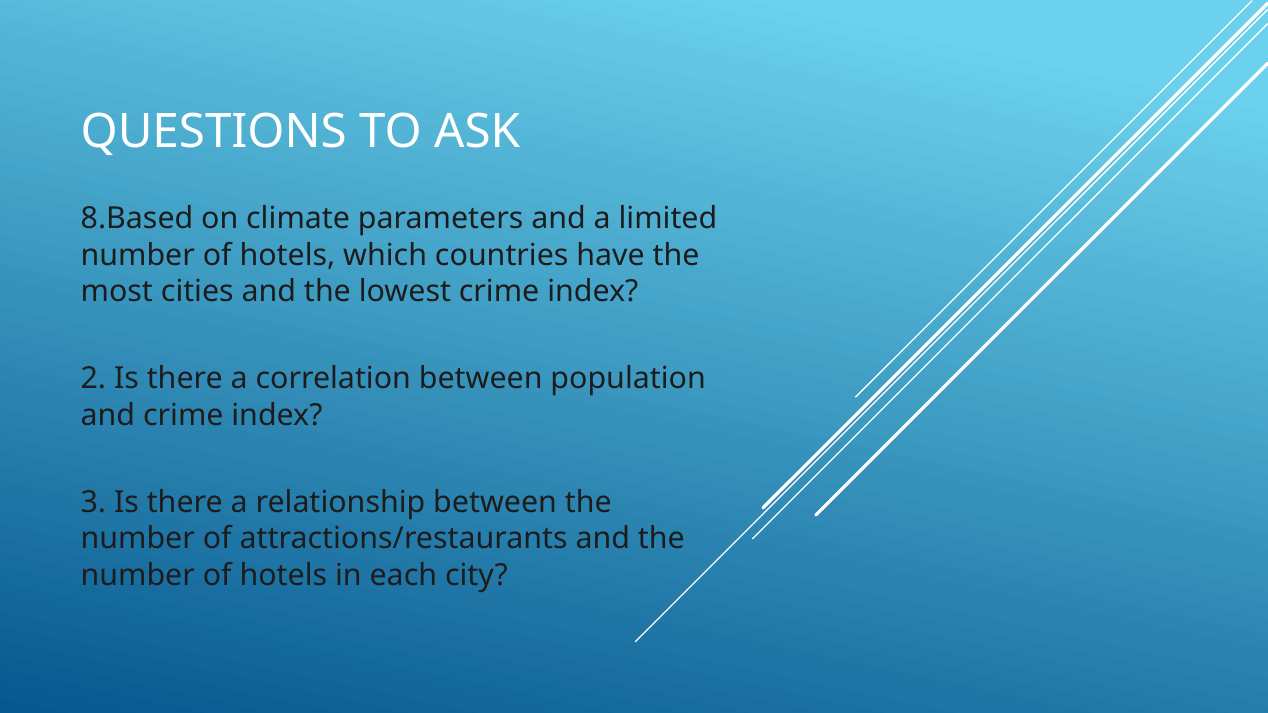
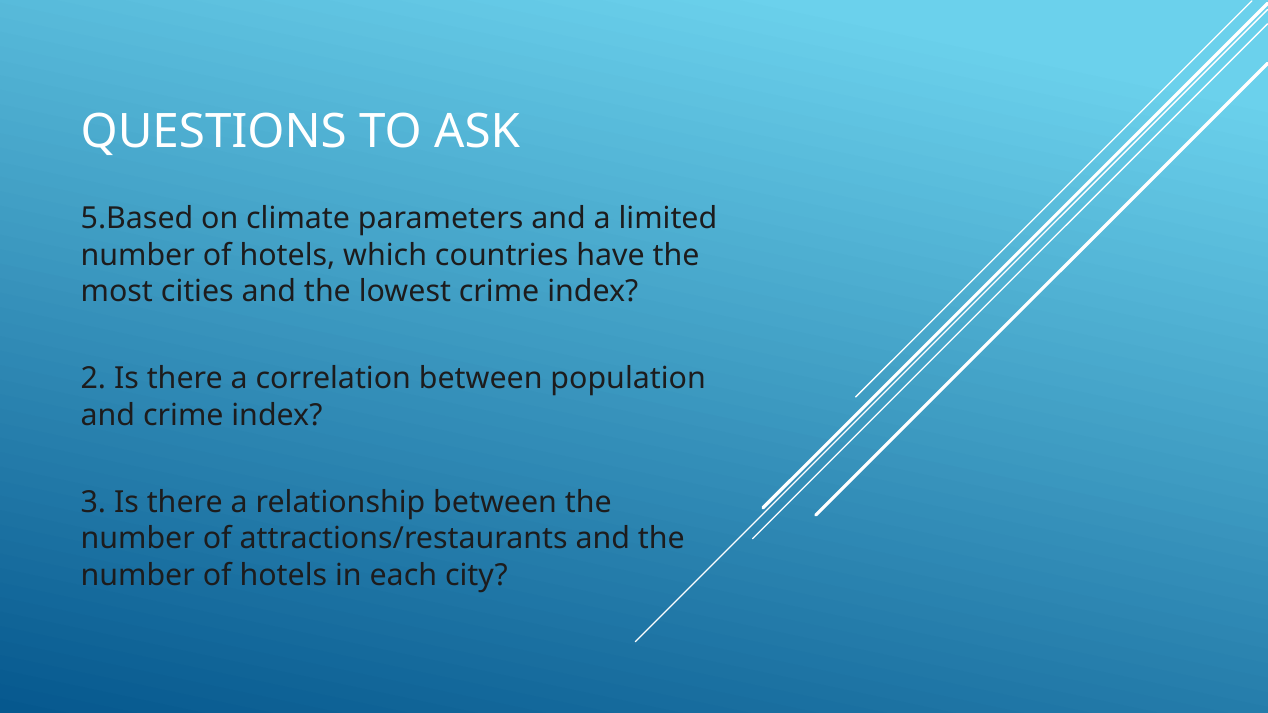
8.Based: 8.Based -> 5.Based
